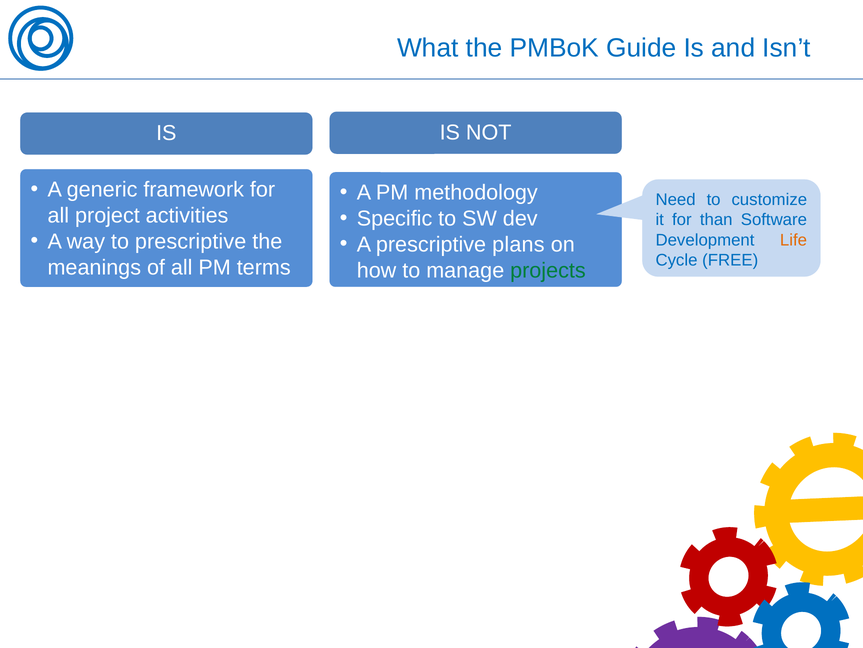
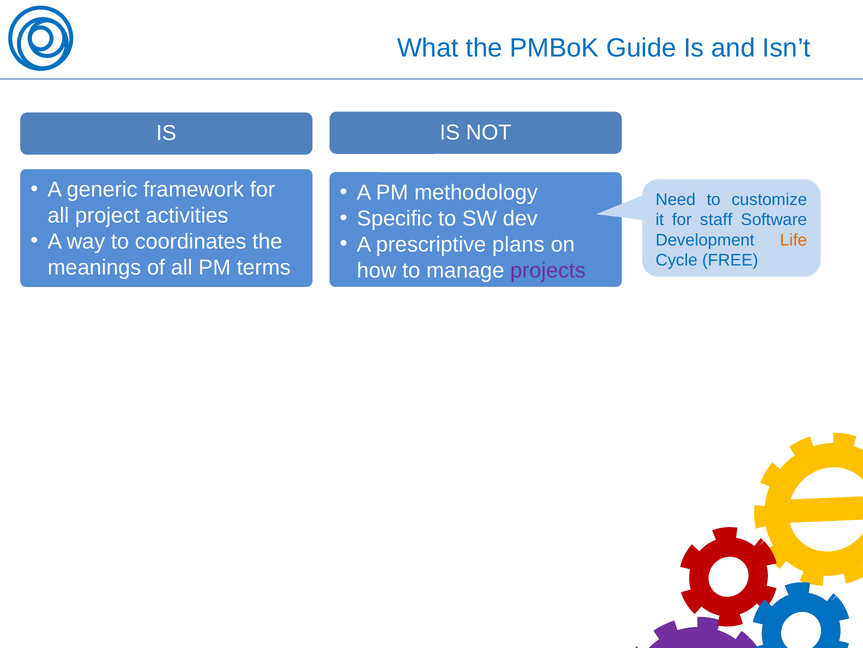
than: than -> staff
to prescriptive: prescriptive -> coordinates
projects colour: green -> purple
